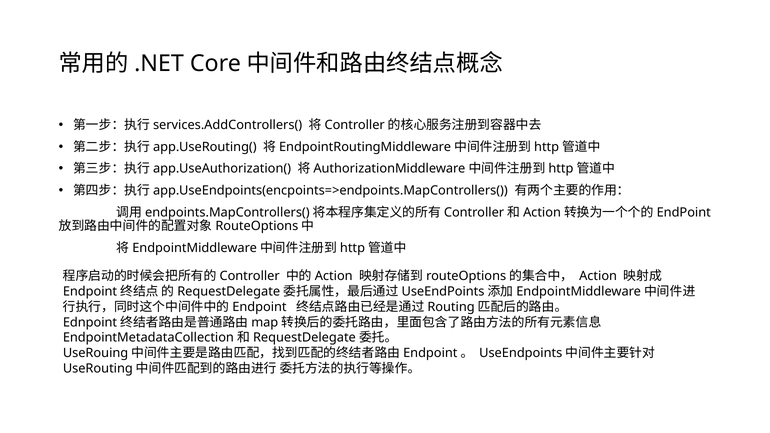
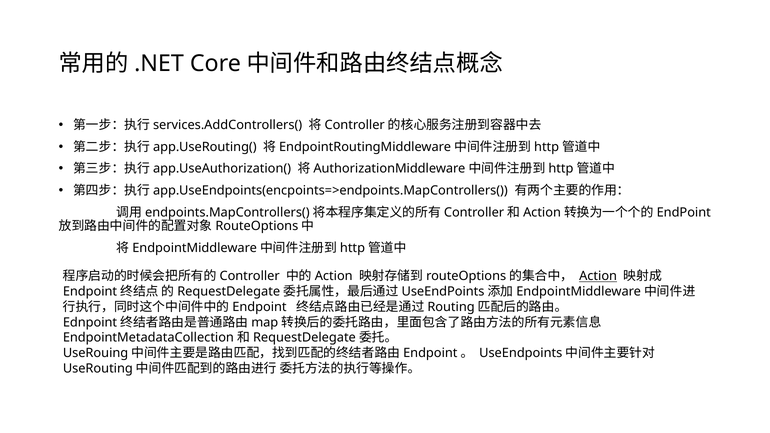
Action underline: none -> present
